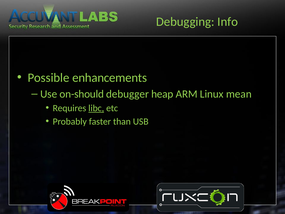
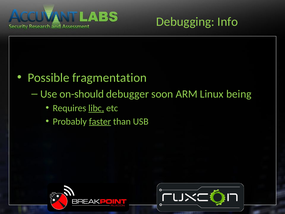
enhancements: enhancements -> fragmentation
heap: heap -> soon
mean: mean -> being
faster underline: none -> present
